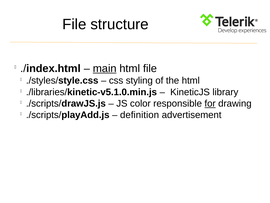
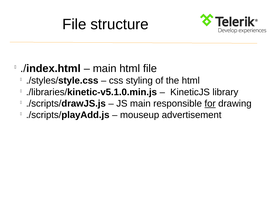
main at (105, 68) underline: present -> none
JS color: color -> main
definition: definition -> mouseup
